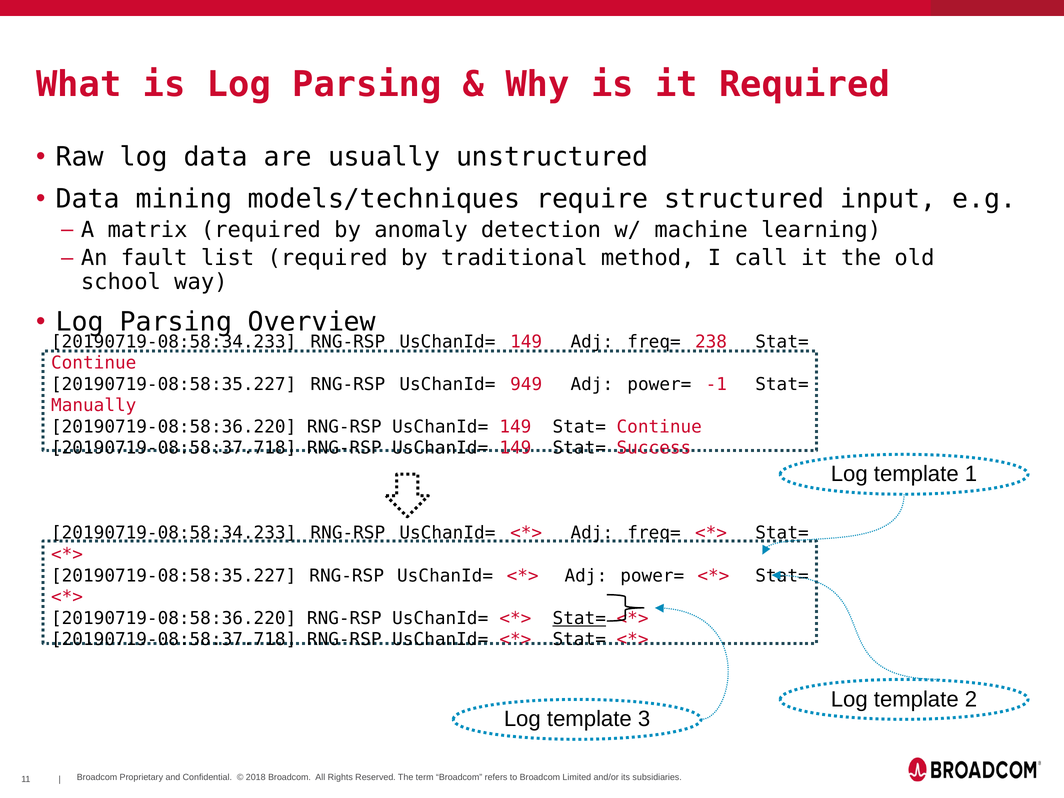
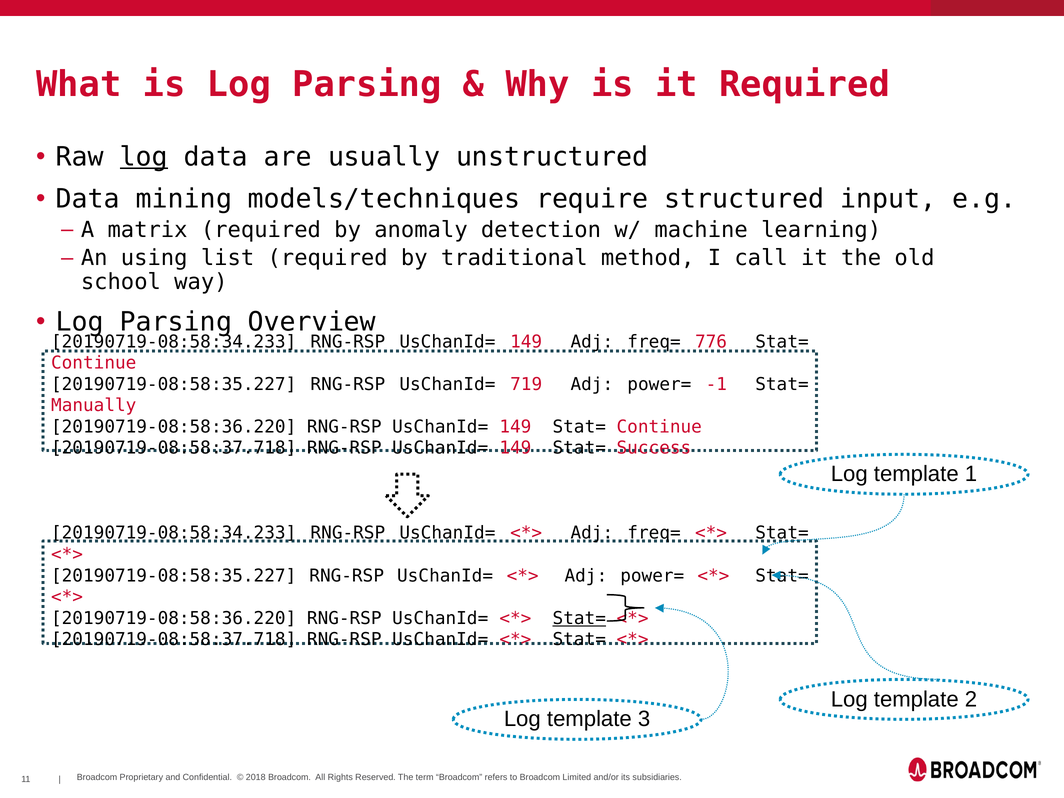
log at (144, 157) underline: none -> present
fault: fault -> using
238: 238 -> 776
949: 949 -> 719
